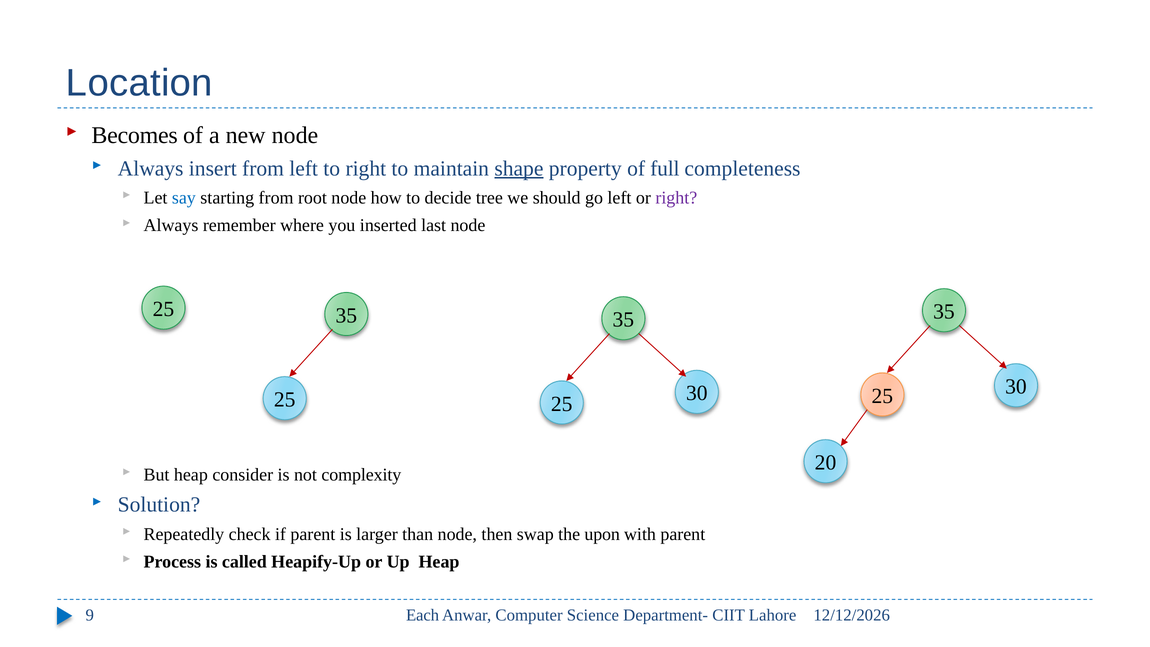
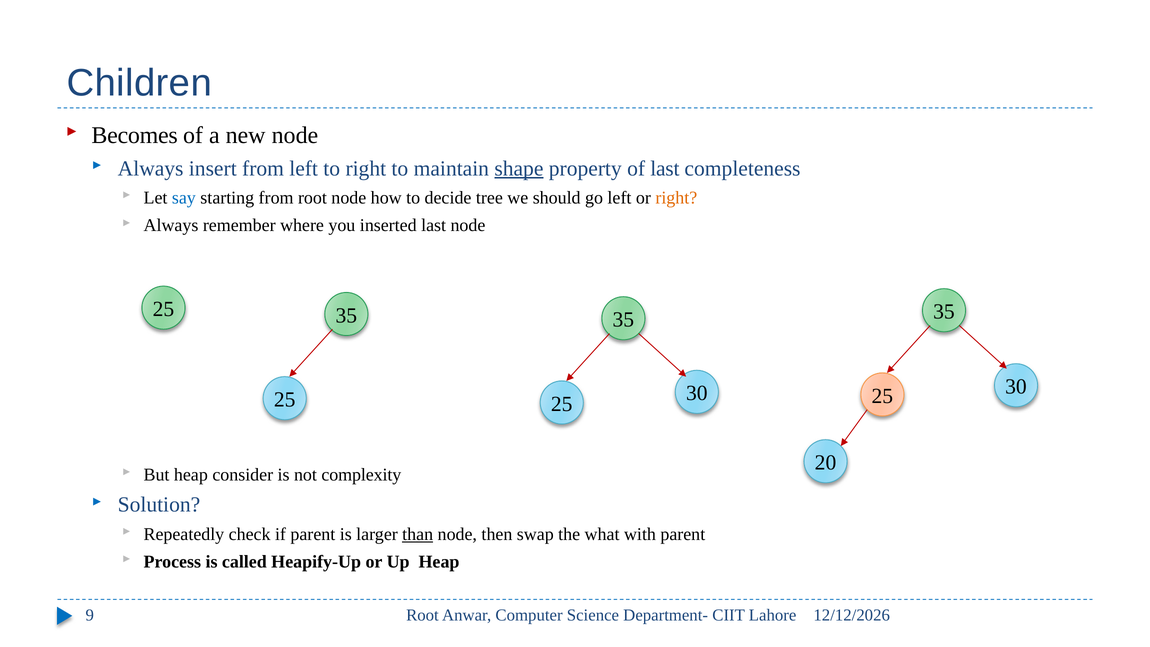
Location: Location -> Children
of full: full -> last
right at (676, 198) colour: purple -> orange
than underline: none -> present
upon: upon -> what
Each at (423, 615): Each -> Root
